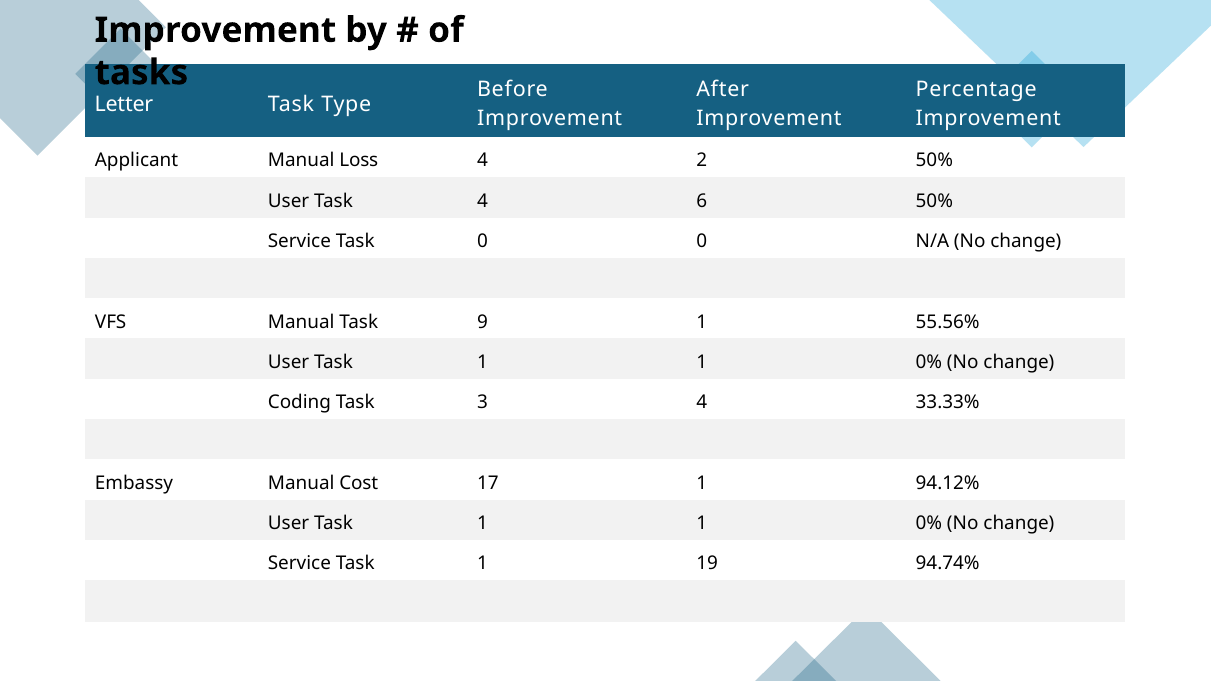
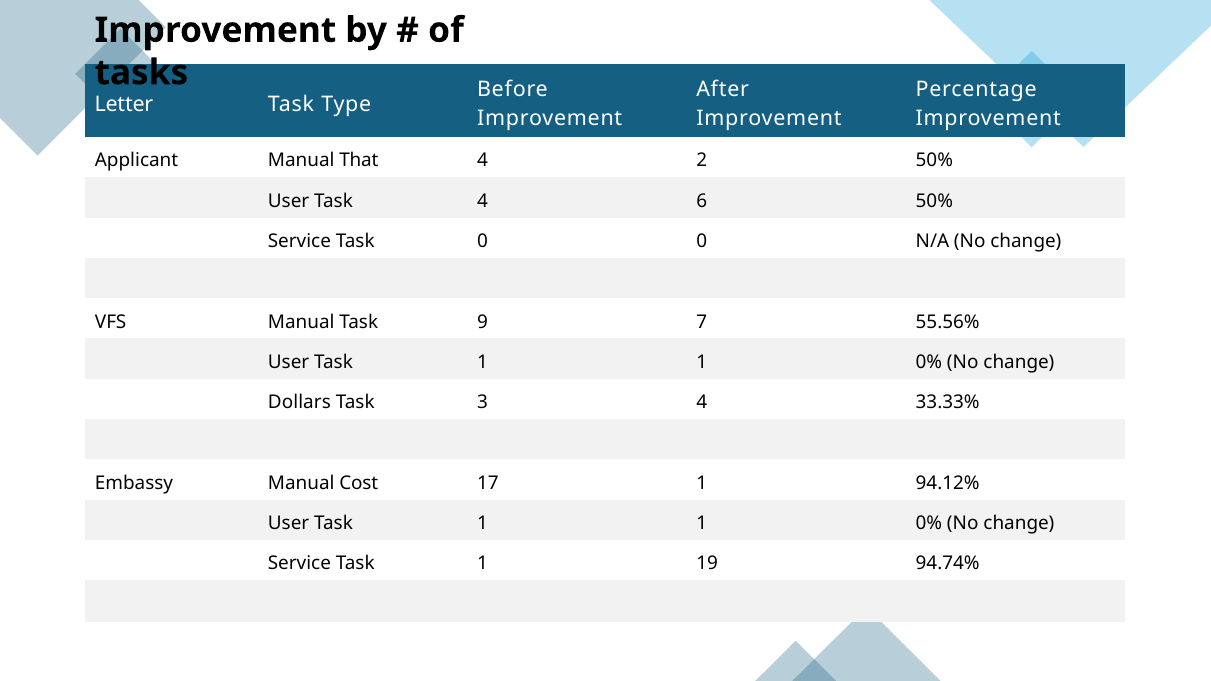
Loss: Loss -> That
9 1: 1 -> 7
Coding: Coding -> Dollars
